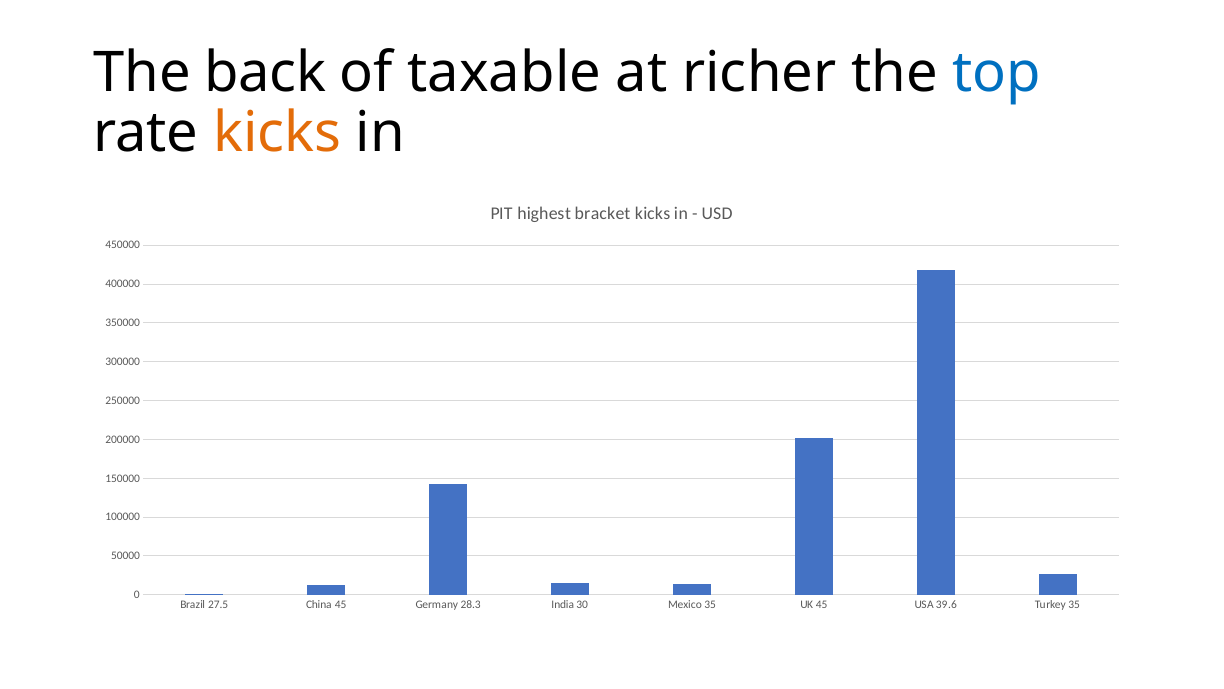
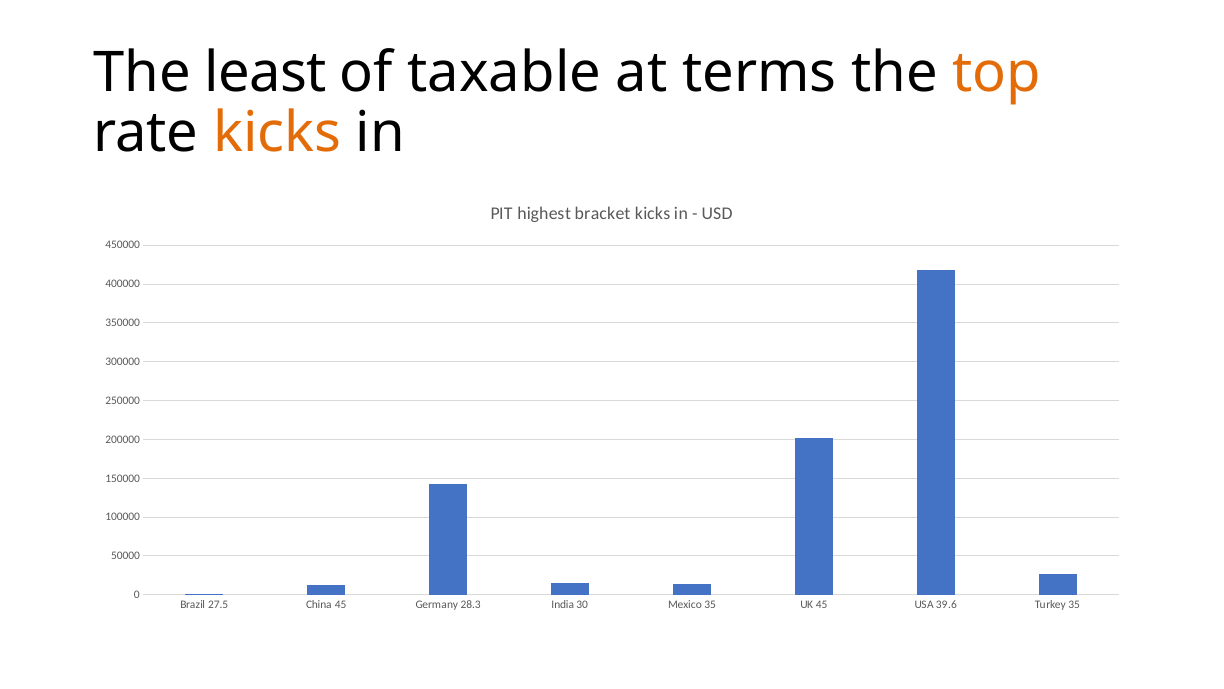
back: back -> least
richer: richer -> terms
top colour: blue -> orange
